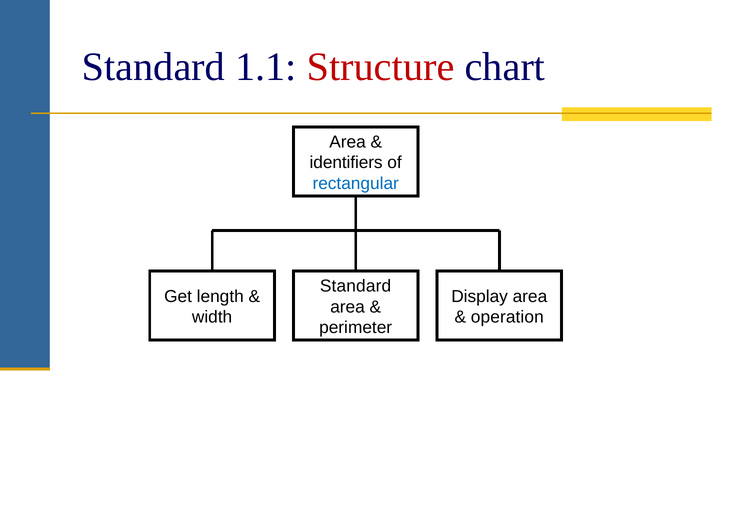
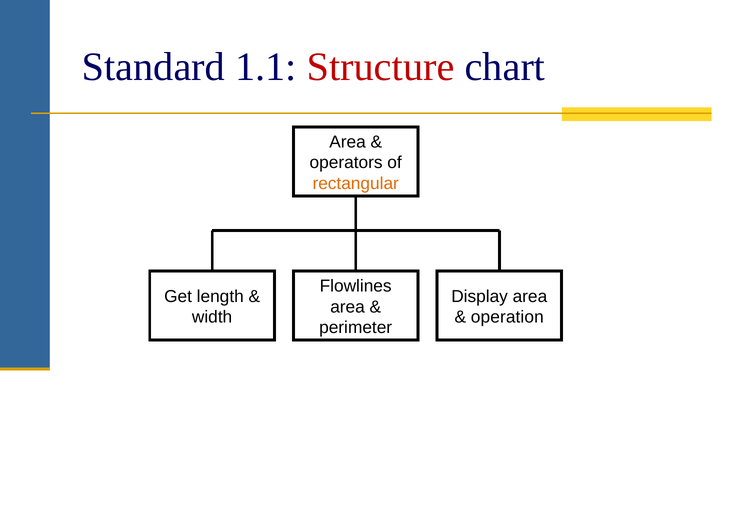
identifiers: identifiers -> operators
rectangular colour: blue -> orange
Standard at (356, 286): Standard -> Flowlines
